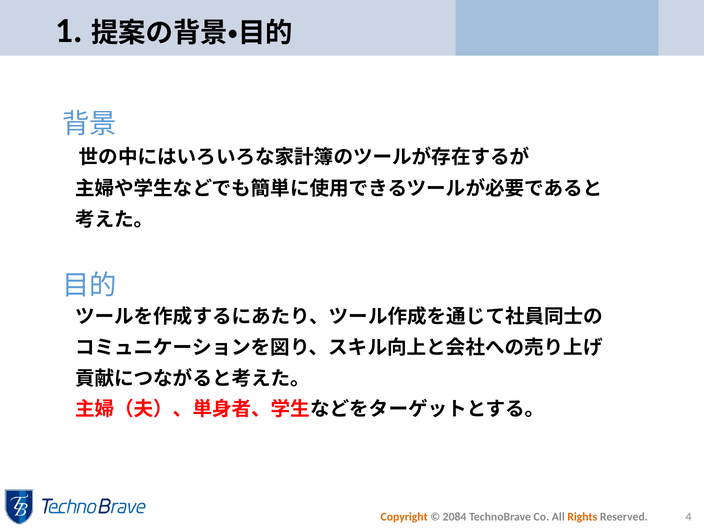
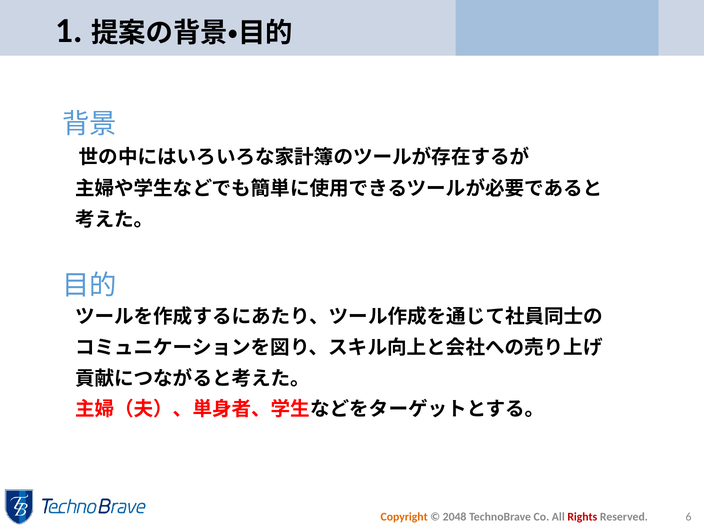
2084: 2084 -> 2048
Rights colour: orange -> red
4: 4 -> 6
